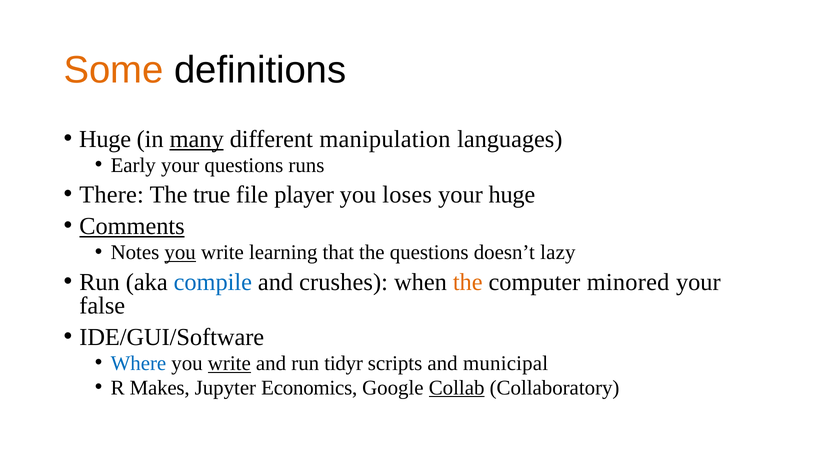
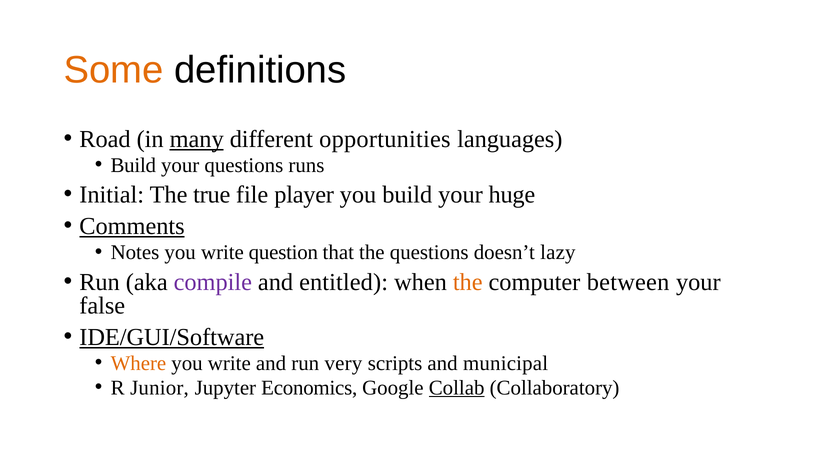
Huge at (105, 139): Huge -> Road
manipulation: manipulation -> opportunities
Early at (133, 165): Early -> Build
There: There -> Initial
you loses: loses -> build
you at (180, 252) underline: present -> none
learning: learning -> question
compile colour: blue -> purple
crushes: crushes -> entitled
minored: minored -> between
IDE/GUI/Software underline: none -> present
Where colour: blue -> orange
write at (229, 363) underline: present -> none
tidyr: tidyr -> very
Makes: Makes -> Junior
